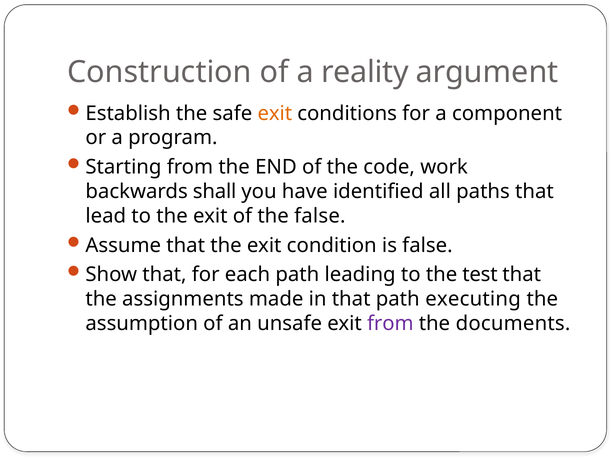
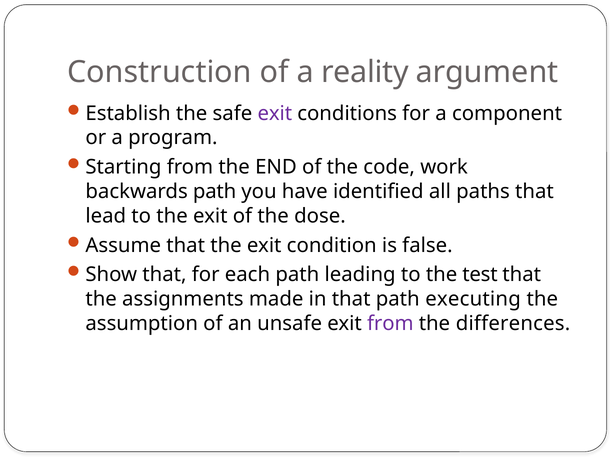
exit at (275, 113) colour: orange -> purple
backwards shall: shall -> path
the false: false -> dose
documents: documents -> differences
